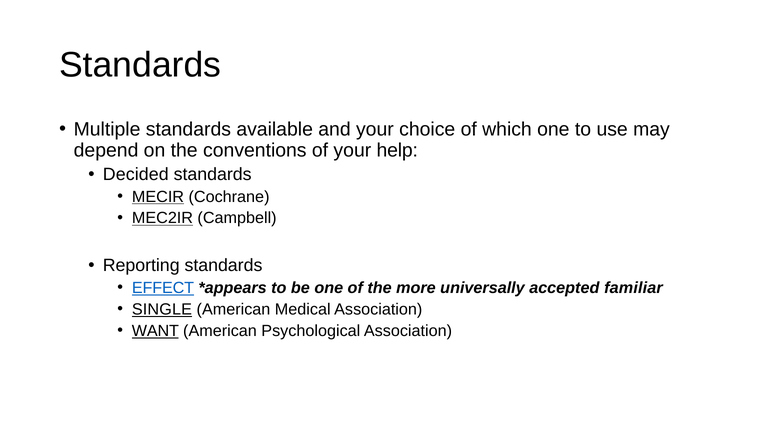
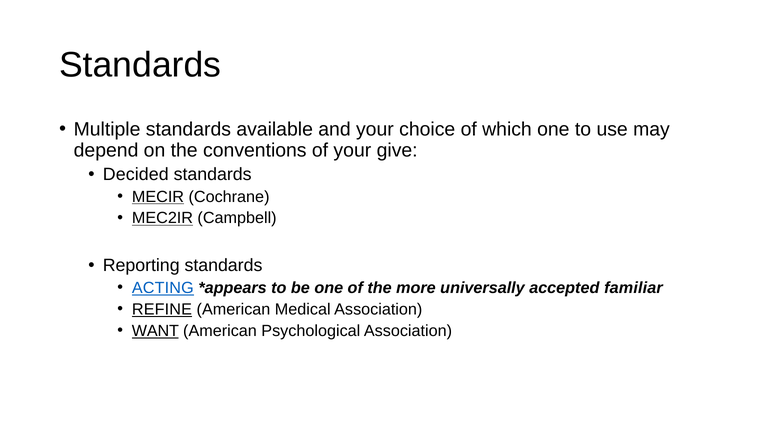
help: help -> give
EFFECT: EFFECT -> ACTING
SINGLE: SINGLE -> REFINE
